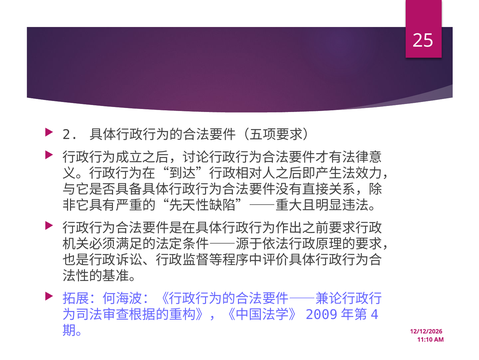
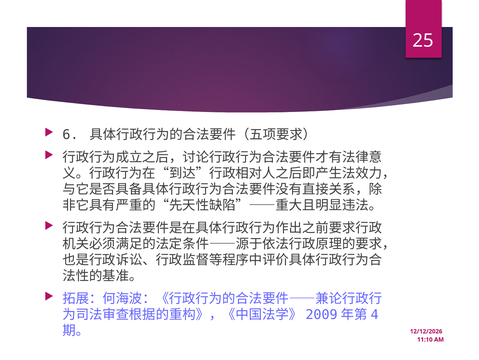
2: 2 -> 6
